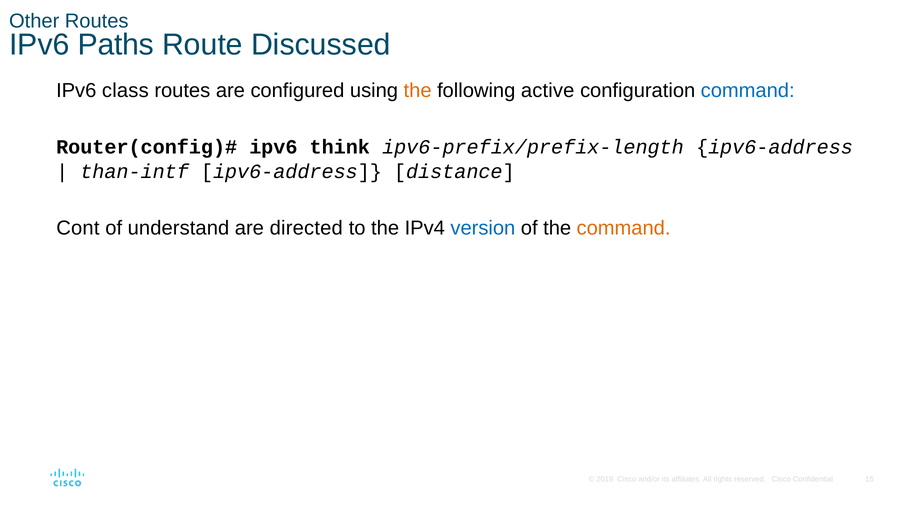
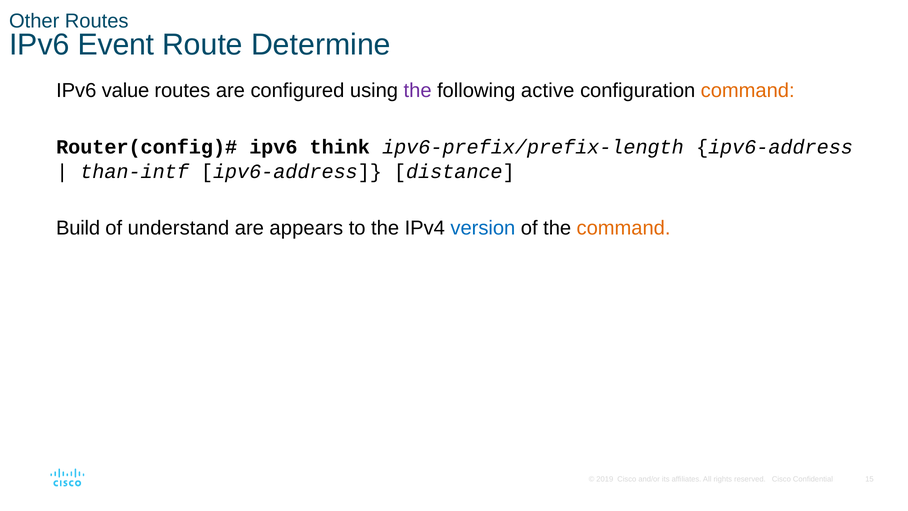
Paths: Paths -> Event
Discussed: Discussed -> Determine
class: class -> value
the at (418, 91) colour: orange -> purple
command at (748, 91) colour: blue -> orange
Cont: Cont -> Build
directed: directed -> appears
